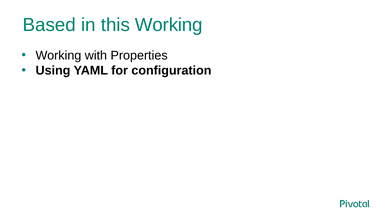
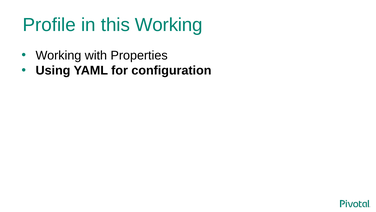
Based: Based -> Profile
